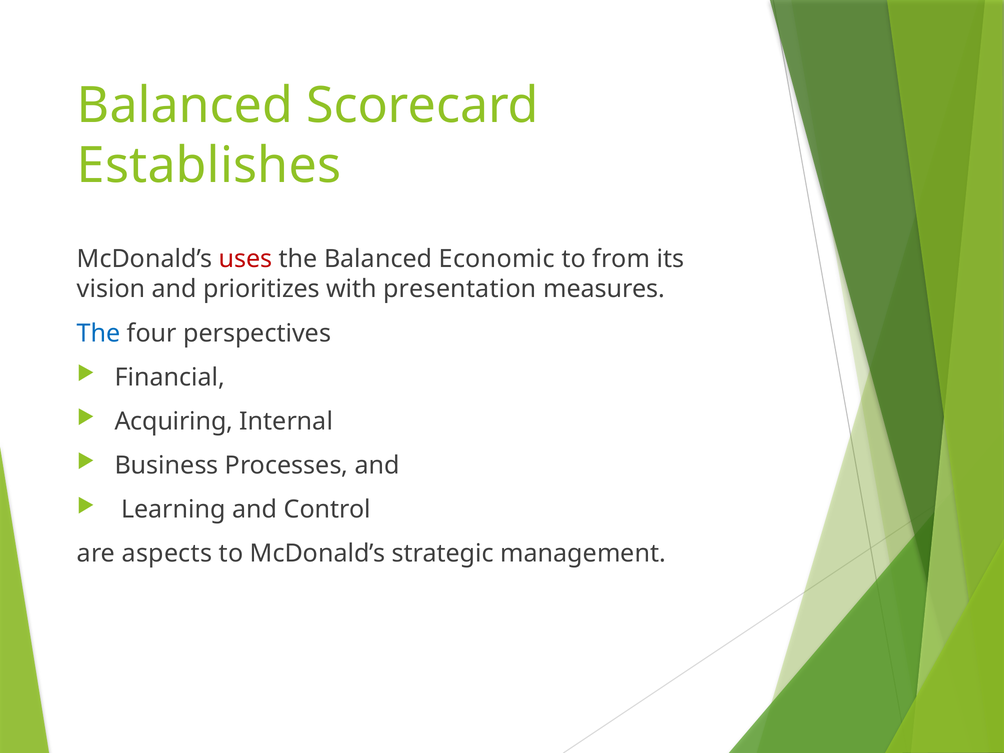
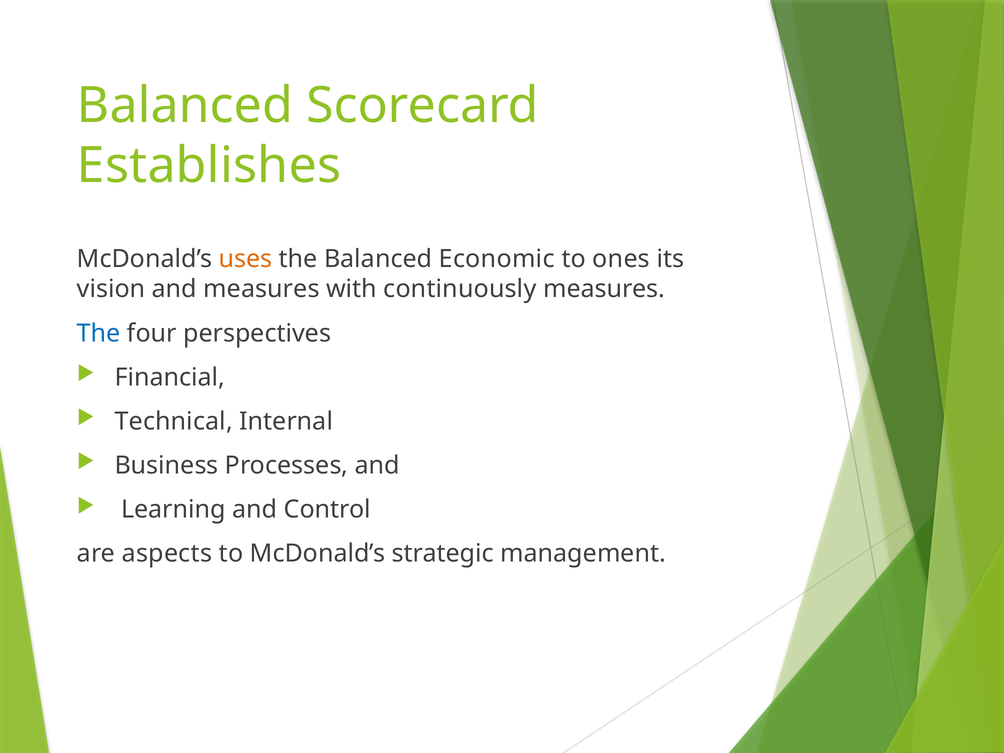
uses colour: red -> orange
from: from -> ones
and prioritizes: prioritizes -> measures
presentation: presentation -> continuously
Acquiring: Acquiring -> Technical
